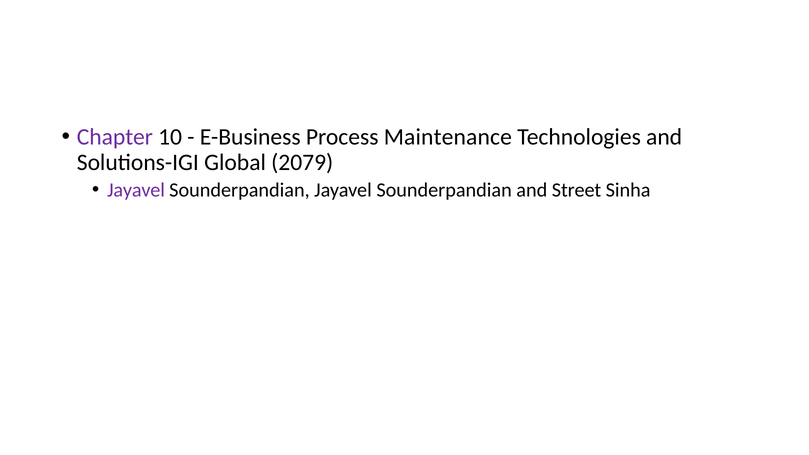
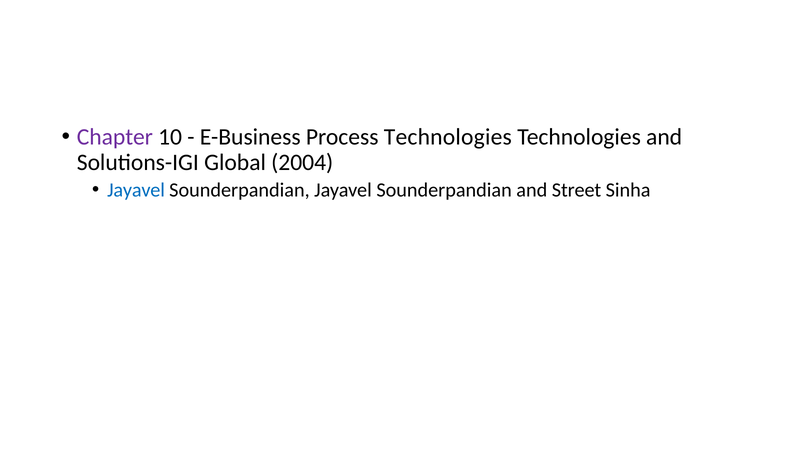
Process Maintenance: Maintenance -> Technologies
2079: 2079 -> 2004
Jayavel at (136, 190) colour: purple -> blue
